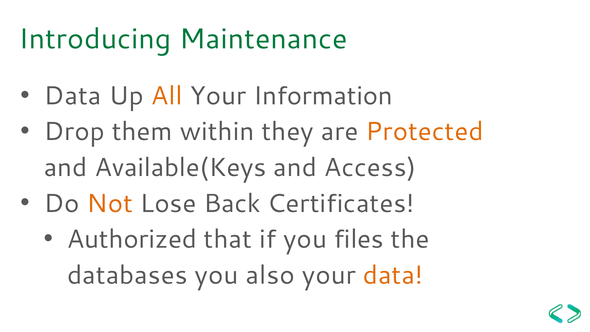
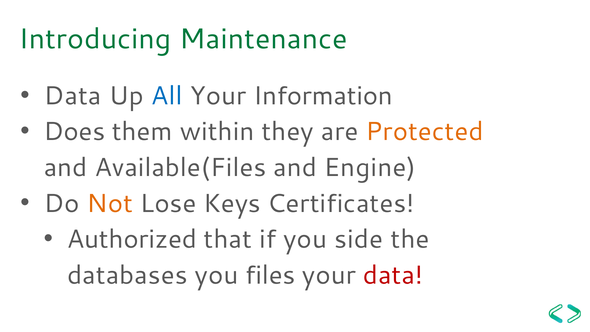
All colour: orange -> blue
Drop: Drop -> Does
Available(Keys: Available(Keys -> Available(Files
Access: Access -> Engine
Back: Back -> Keys
files: files -> side
also: also -> files
data at (393, 275) colour: orange -> red
